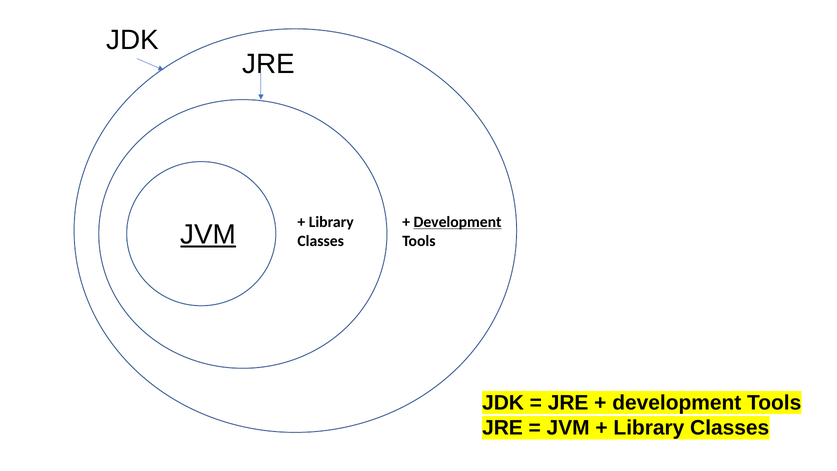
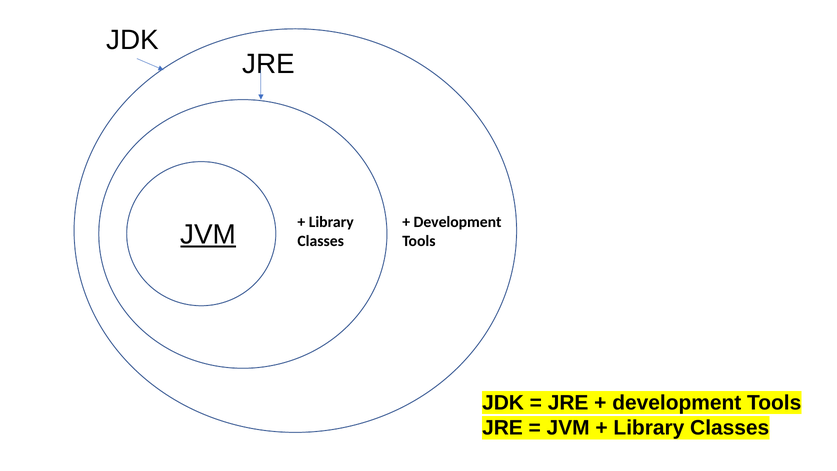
Development at (458, 222) underline: present -> none
